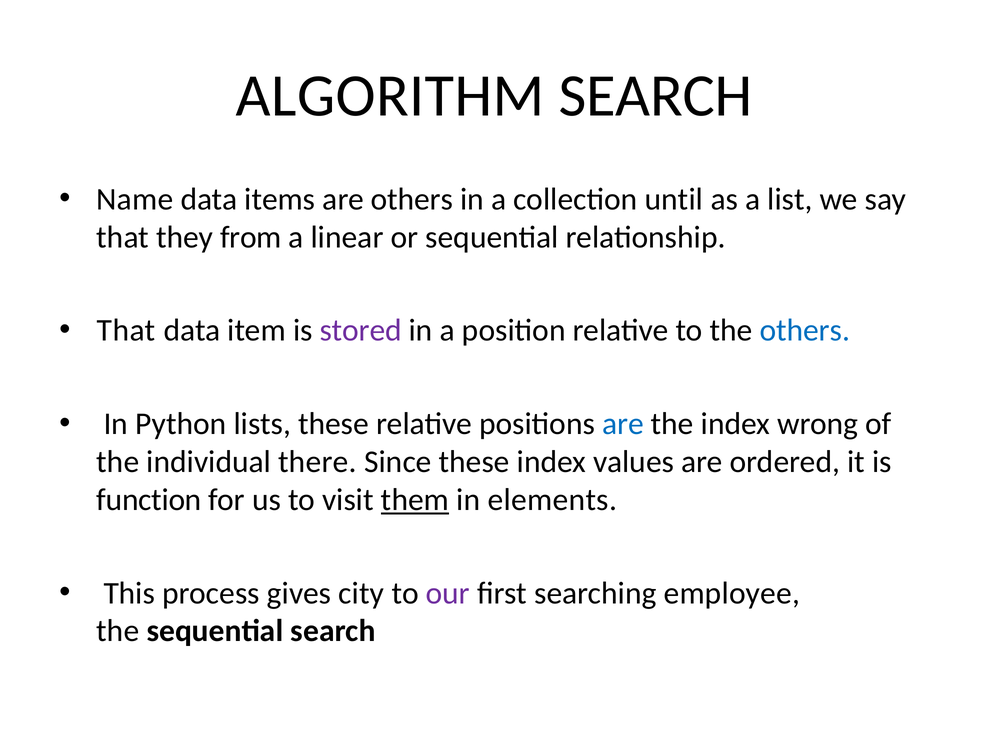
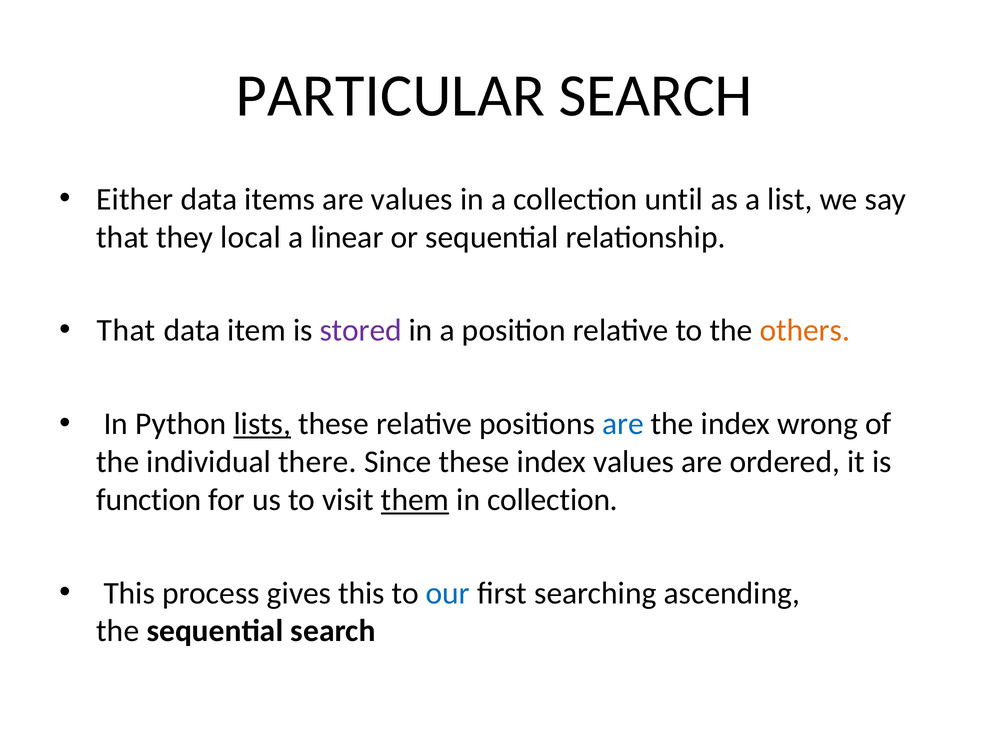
ALGORITHM: ALGORITHM -> PARTICULAR
Name: Name -> Either
are others: others -> values
from: from -> local
others at (805, 330) colour: blue -> orange
lists underline: none -> present
in elements: elements -> collection
gives city: city -> this
our colour: purple -> blue
employee: employee -> ascending
